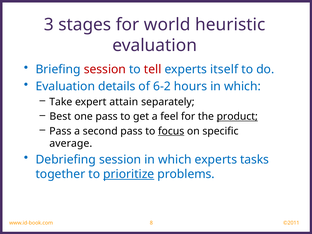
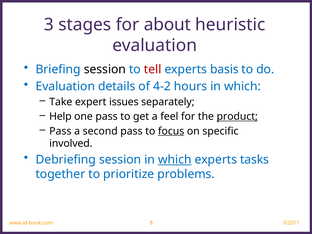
world: world -> about
session at (105, 69) colour: red -> black
itself: itself -> basis
6-2: 6-2 -> 4-2
attain: attain -> issues
Best: Best -> Help
average: average -> involved
which at (175, 160) underline: none -> present
prioritize underline: present -> none
